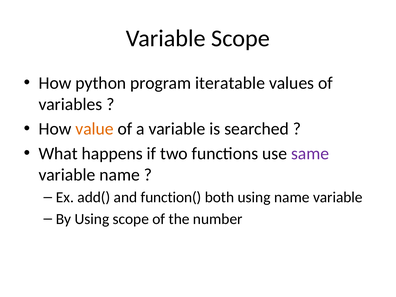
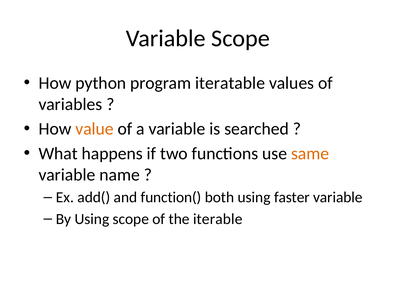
same colour: purple -> orange
using name: name -> faster
number: number -> iterable
